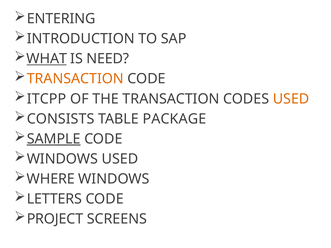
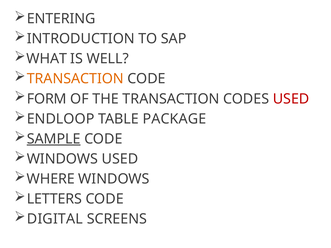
WHAT underline: present -> none
NEED: NEED -> WELL
ITCPP: ITCPP -> FORM
USED at (291, 99) colour: orange -> red
CONSISTS: CONSISTS -> ENDLOOP
PROJECT: PROJECT -> DIGITAL
